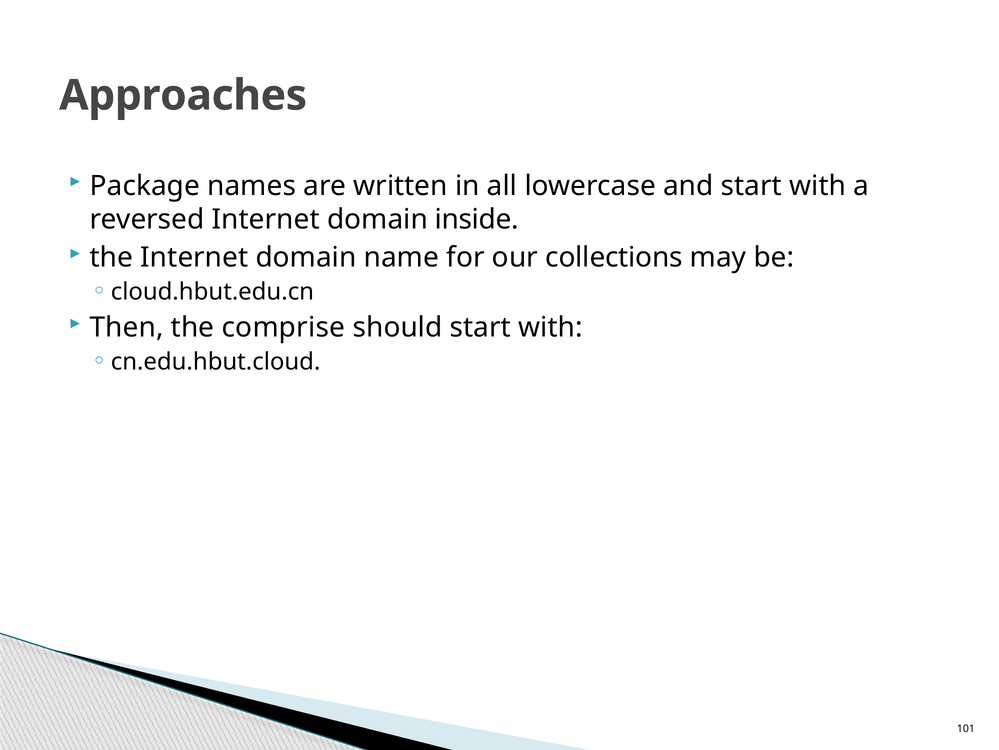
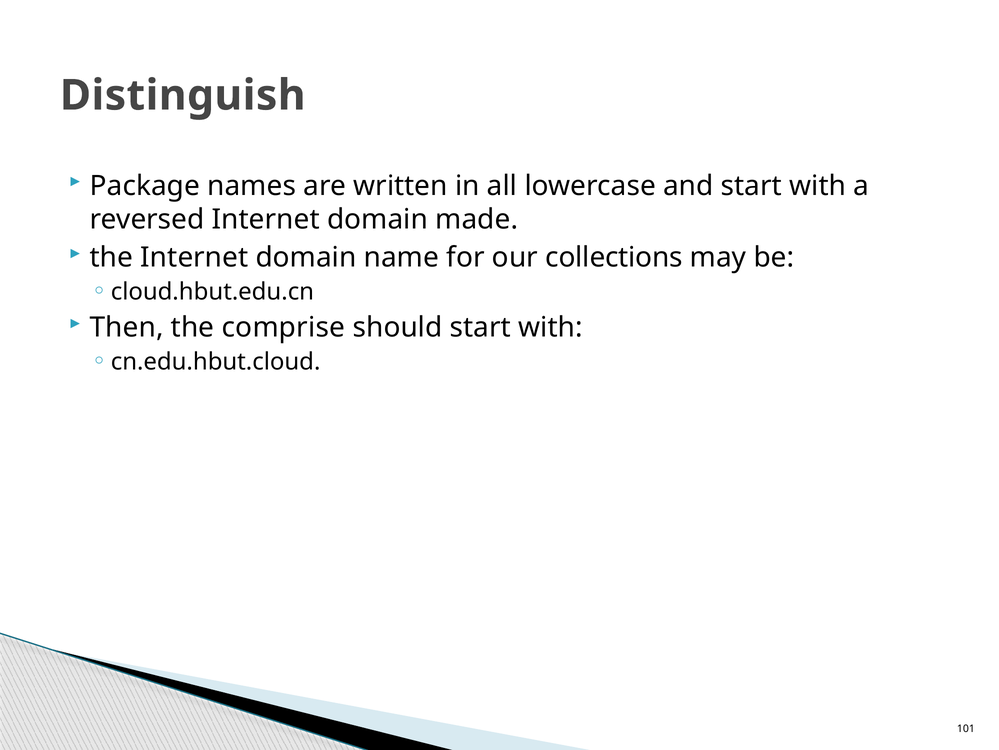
Approaches: Approaches -> Distinguish
inside: inside -> made
